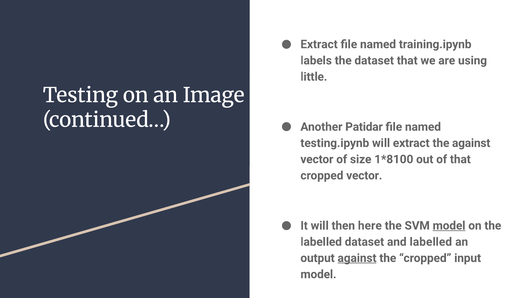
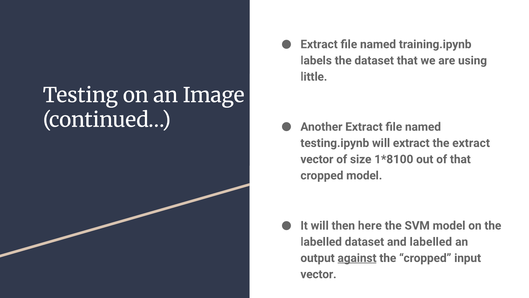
Another Patidar: Patidar -> Extract
the against: against -> extract
cropped vector: vector -> model
model at (449, 225) underline: present -> none
model at (318, 274): model -> vector
